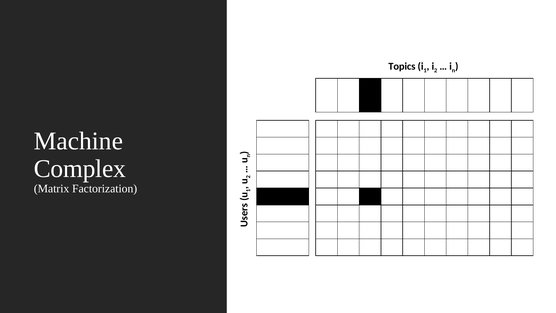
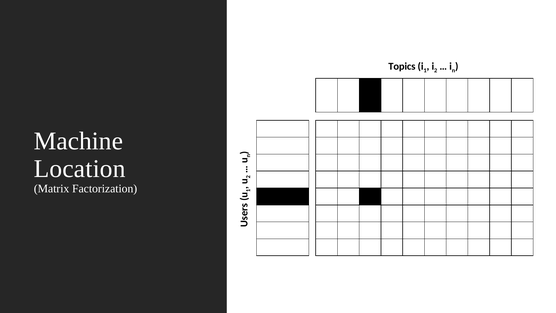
Complex: Complex -> Location
